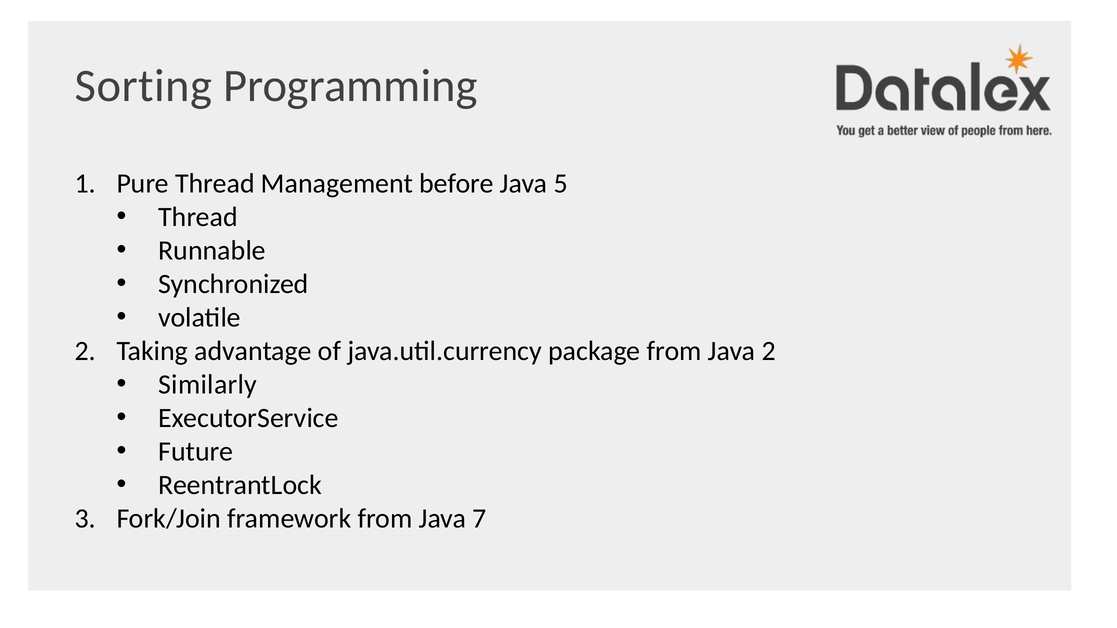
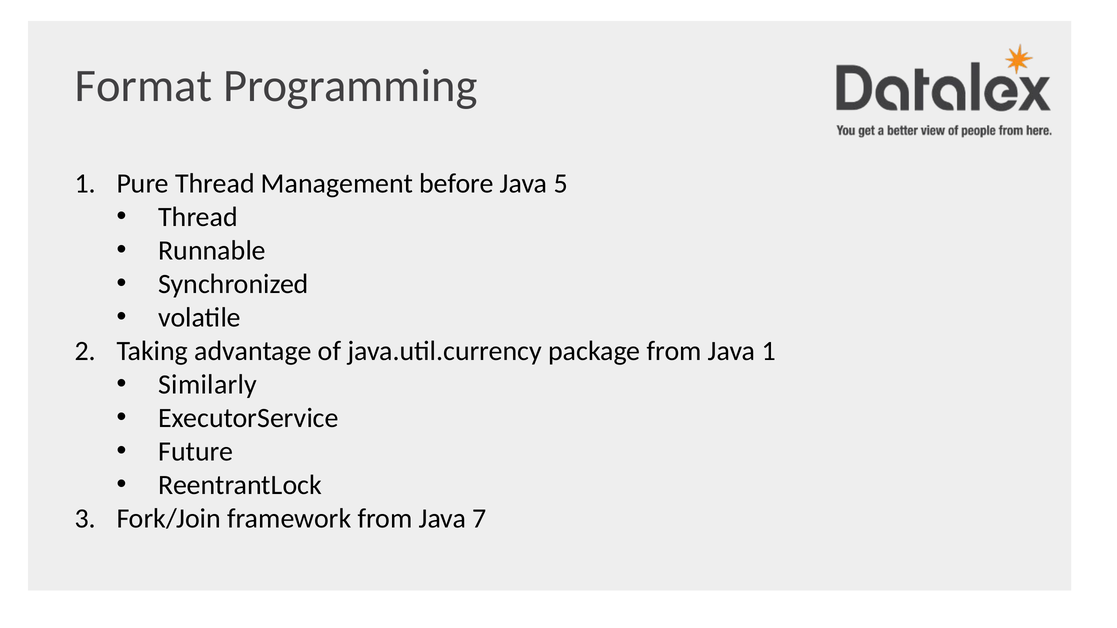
Sorting: Sorting -> Format
Java 2: 2 -> 1
